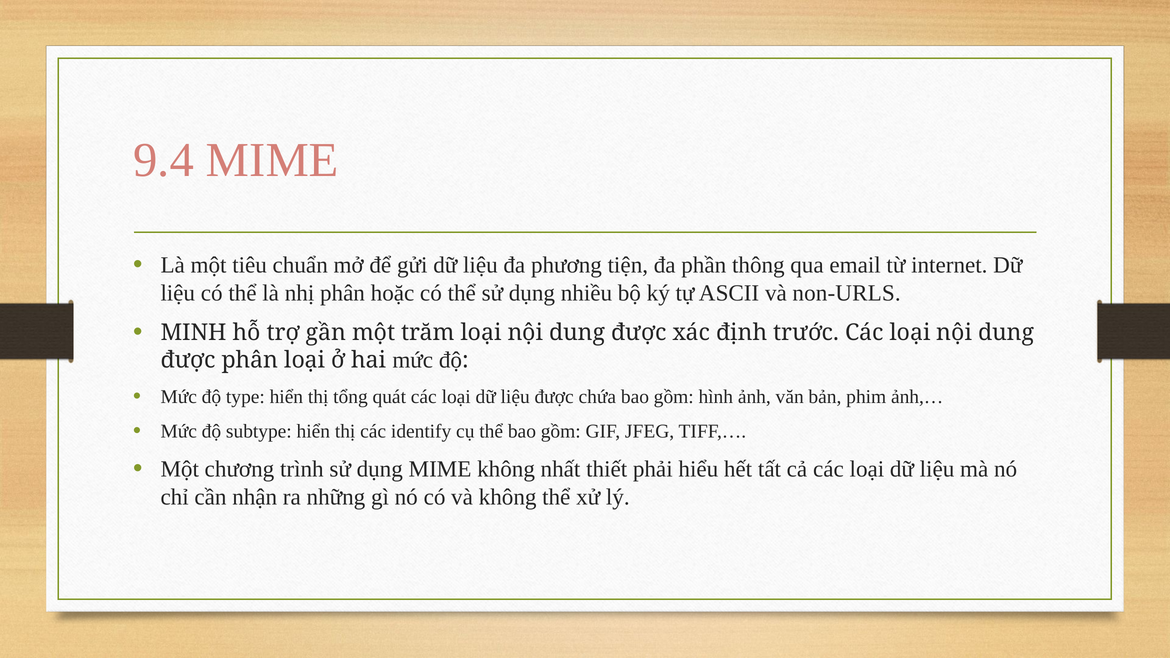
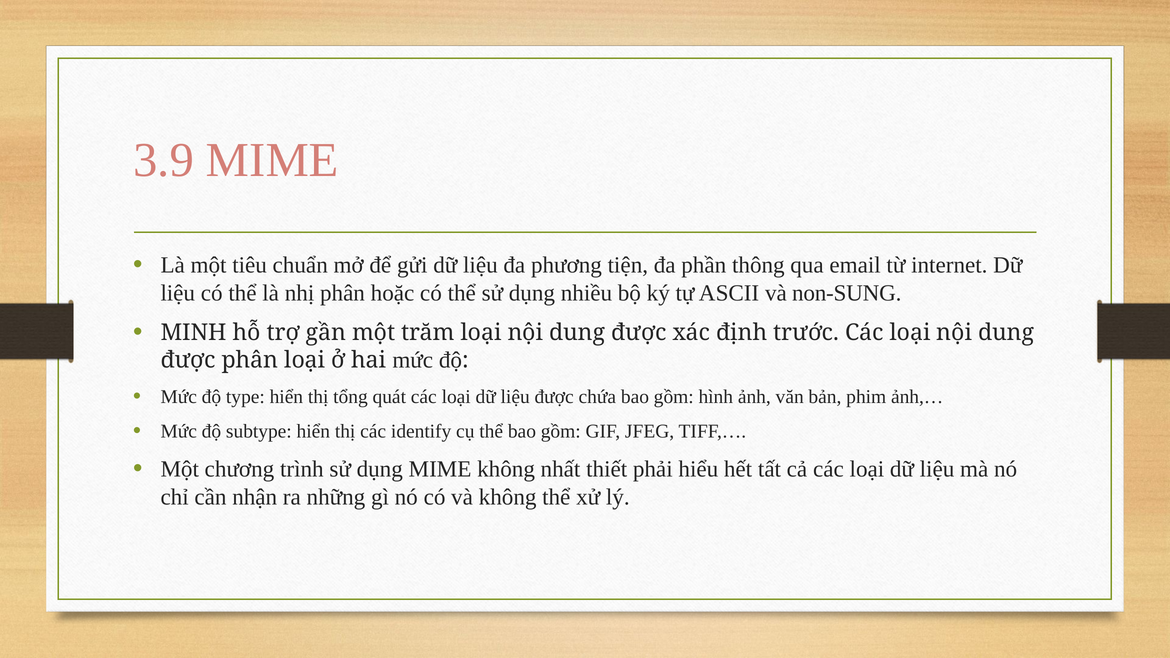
9.4: 9.4 -> 3.9
non-URLS: non-URLS -> non-SUNG
